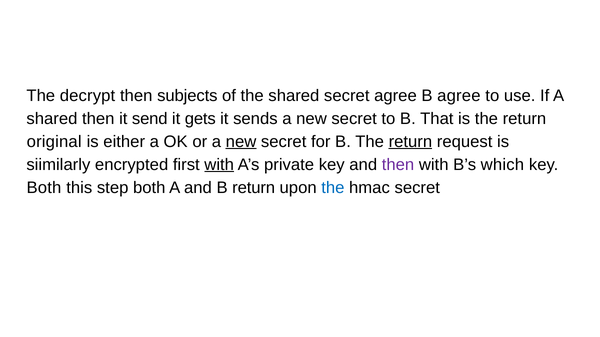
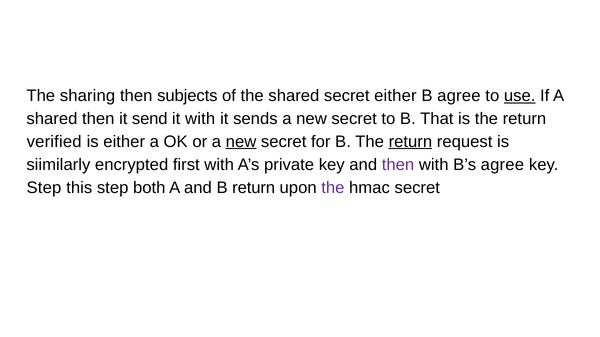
decrypt: decrypt -> sharing
secret agree: agree -> either
use underline: none -> present
it gets: gets -> with
original: original -> verified
with at (219, 165) underline: present -> none
B’s which: which -> agree
Both at (44, 188): Both -> Step
the at (333, 188) colour: blue -> purple
